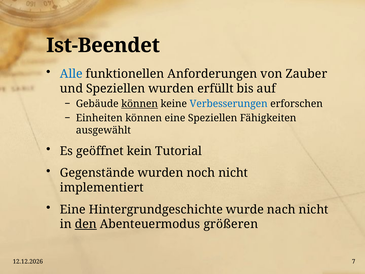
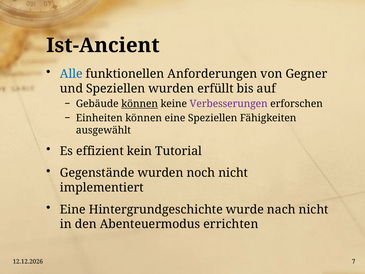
Ist-Beendet: Ist-Beendet -> Ist-Ancient
Zauber: Zauber -> Gegner
Verbesserungen colour: blue -> purple
geöffnet: geöffnet -> effizient
den underline: present -> none
größeren: größeren -> errichten
